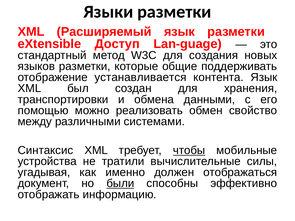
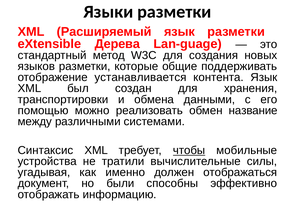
Доступ: Доступ -> Дерева
свойство: свойство -> название
были underline: present -> none
